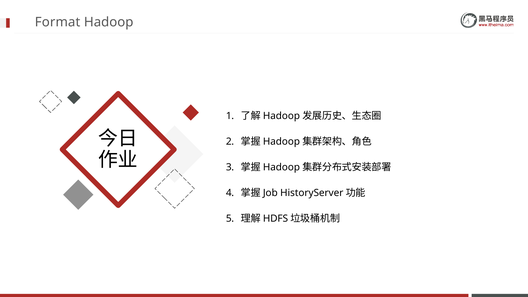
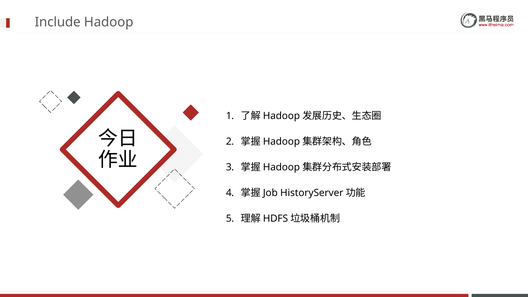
Format: Format -> Include
